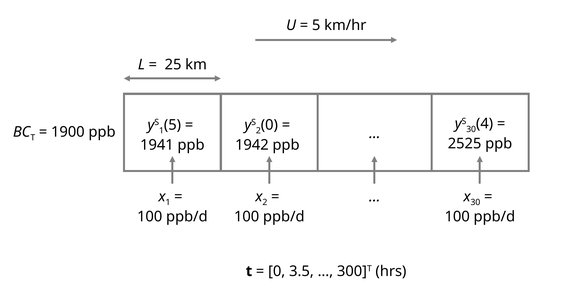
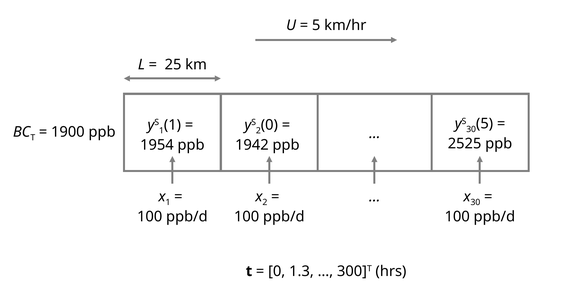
4 at (485, 124): 4 -> 5
5 at (172, 125): 5 -> 1
1941: 1941 -> 1954
3.5: 3.5 -> 1.3
